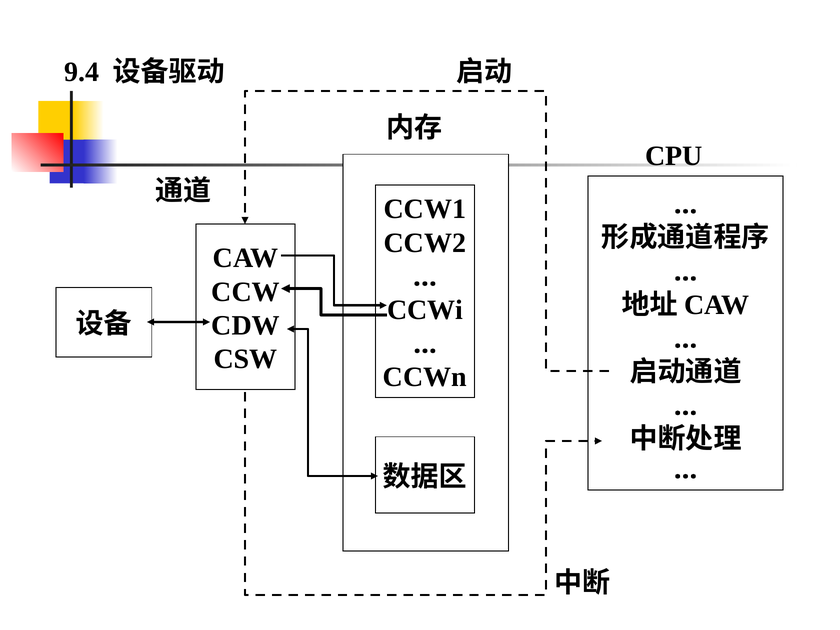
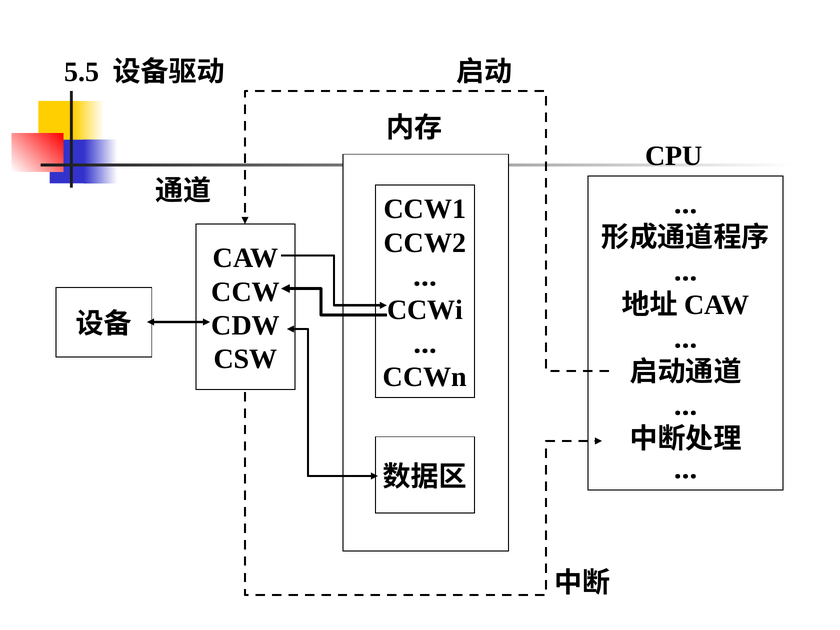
9.4: 9.4 -> 5.5
